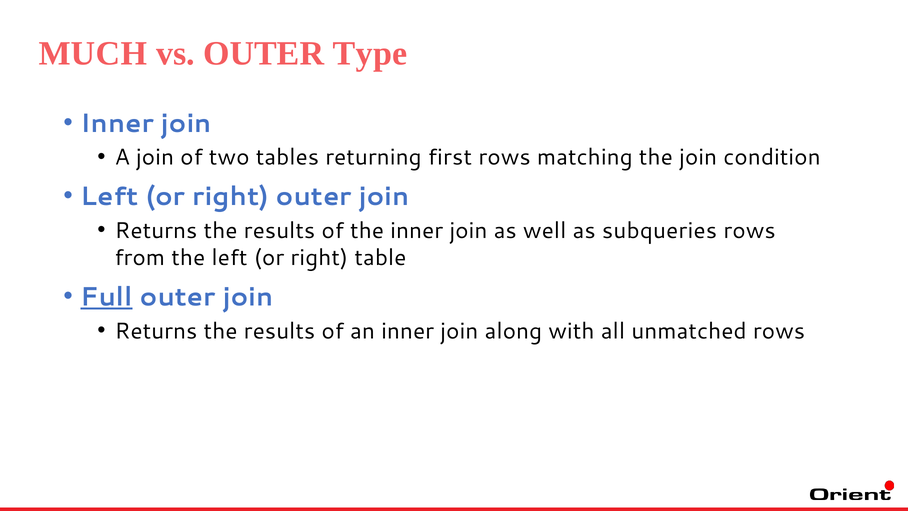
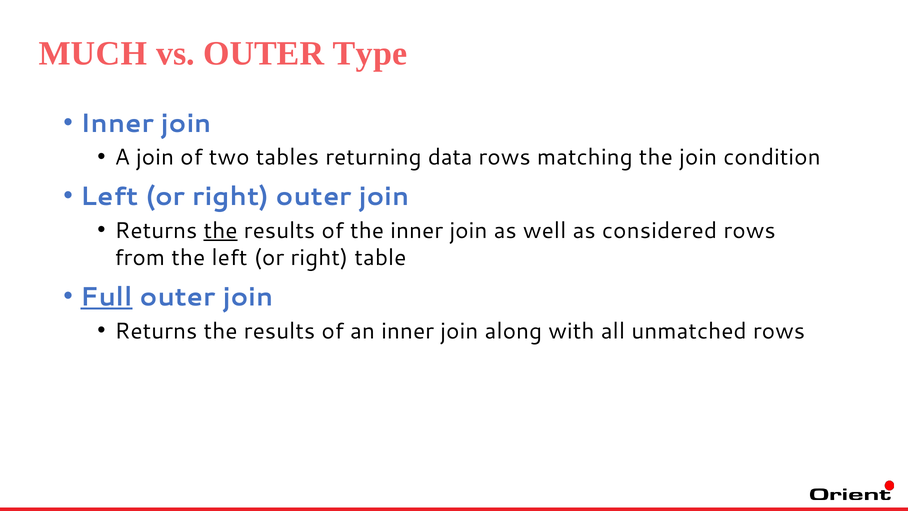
first: first -> data
the at (221, 231) underline: none -> present
subqueries: subqueries -> considered
